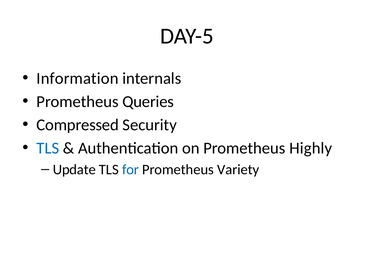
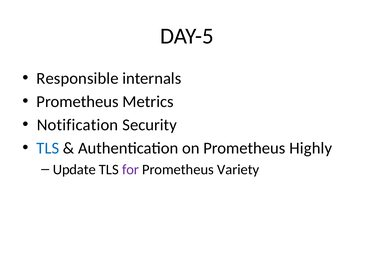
Information: Information -> Responsible
Queries: Queries -> Metrics
Compressed: Compressed -> Notification
for colour: blue -> purple
